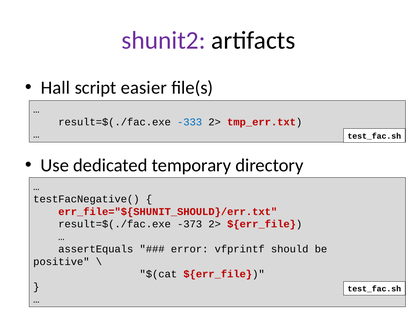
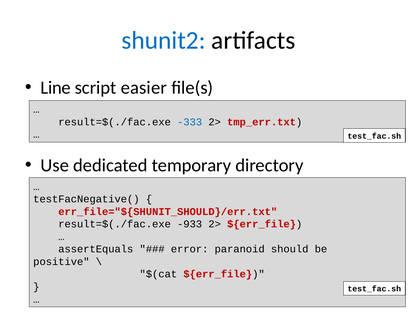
shunit2 colour: purple -> blue
Hall: Hall -> Line
-373: -373 -> -933
vfprintf: vfprintf -> paranoid
